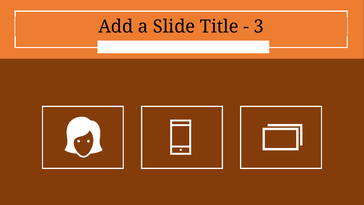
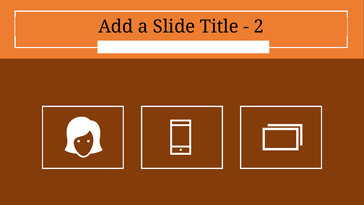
3: 3 -> 2
